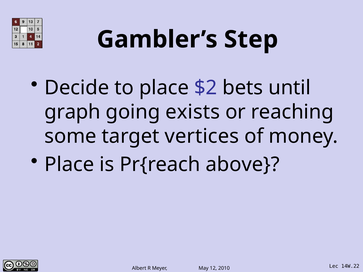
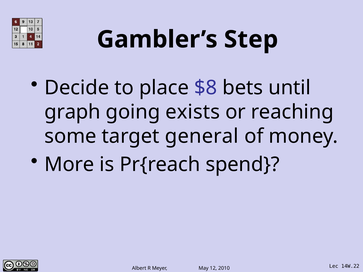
$2: $2 -> $8
vertices: vertices -> general
Place at (69, 165): Place -> More
above: above -> spend
